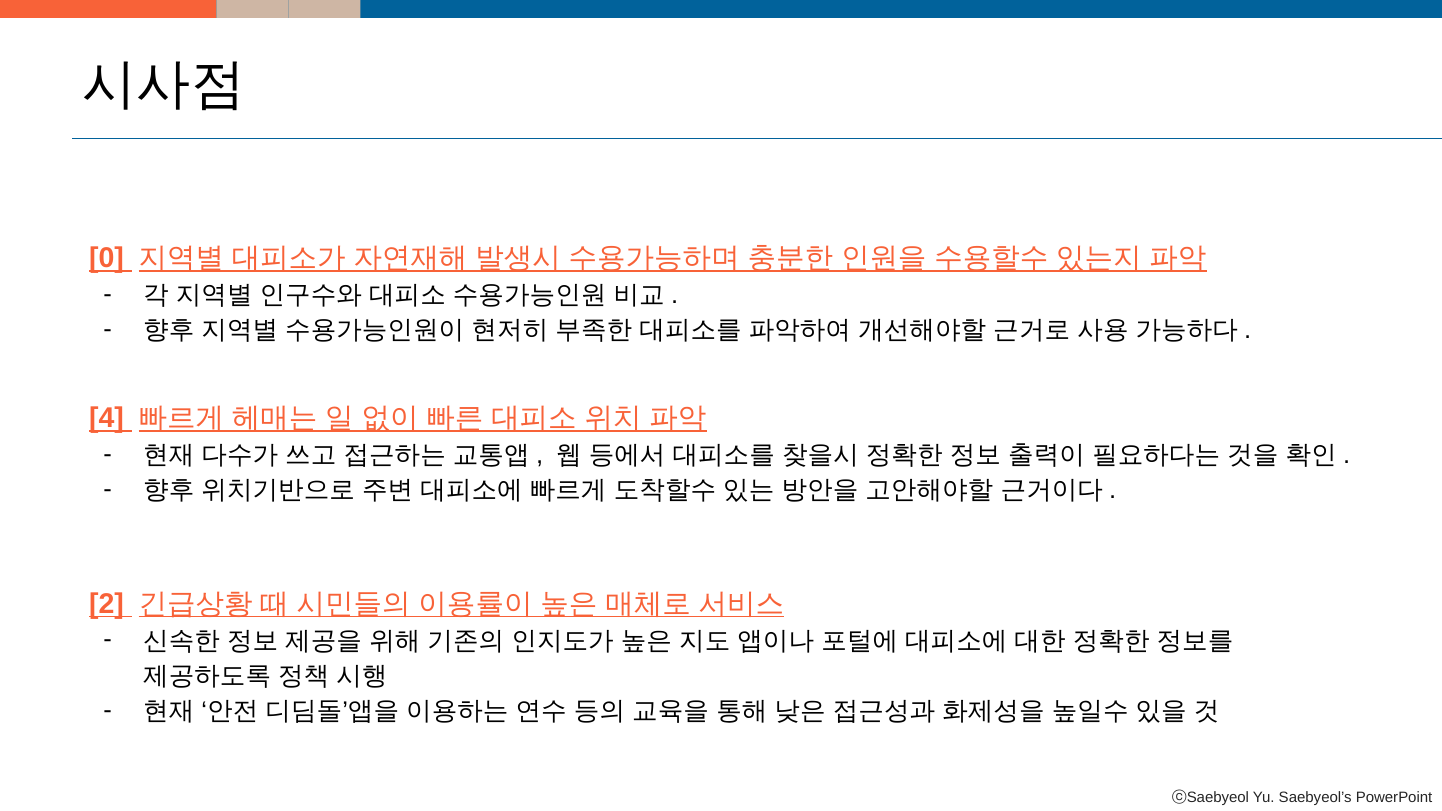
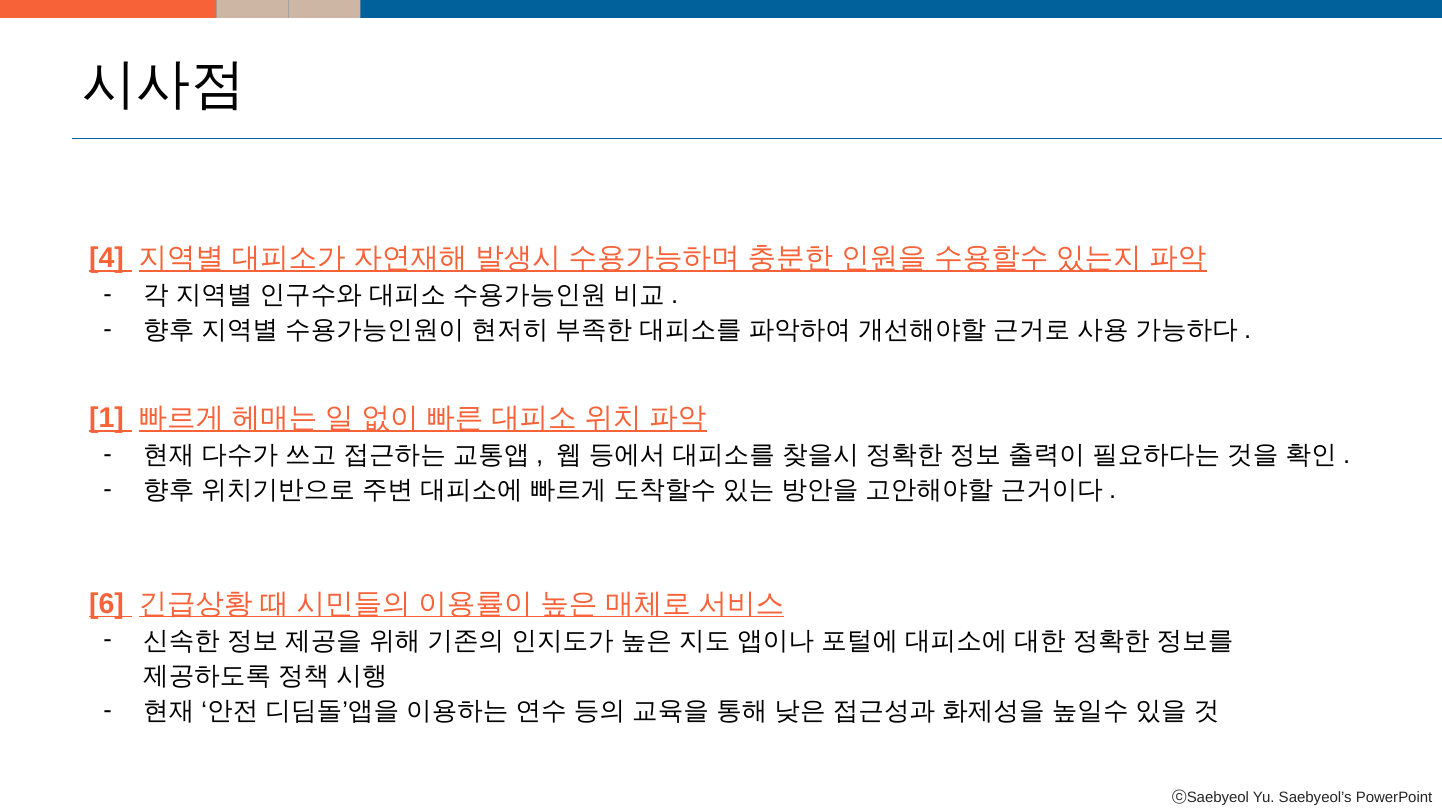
0: 0 -> 4
4: 4 -> 1
2: 2 -> 6
